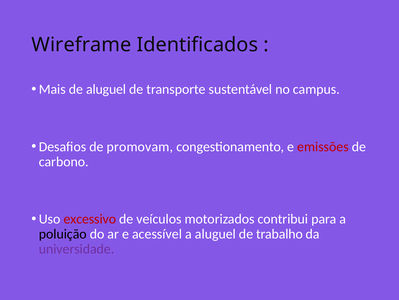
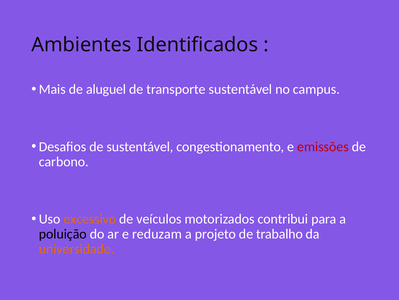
Wireframe: Wireframe -> Ambientes
de promovam: promovam -> sustentável
excessivo colour: red -> orange
acessível: acessível -> reduzam
a aluguel: aluguel -> projeto
universidade colour: purple -> orange
